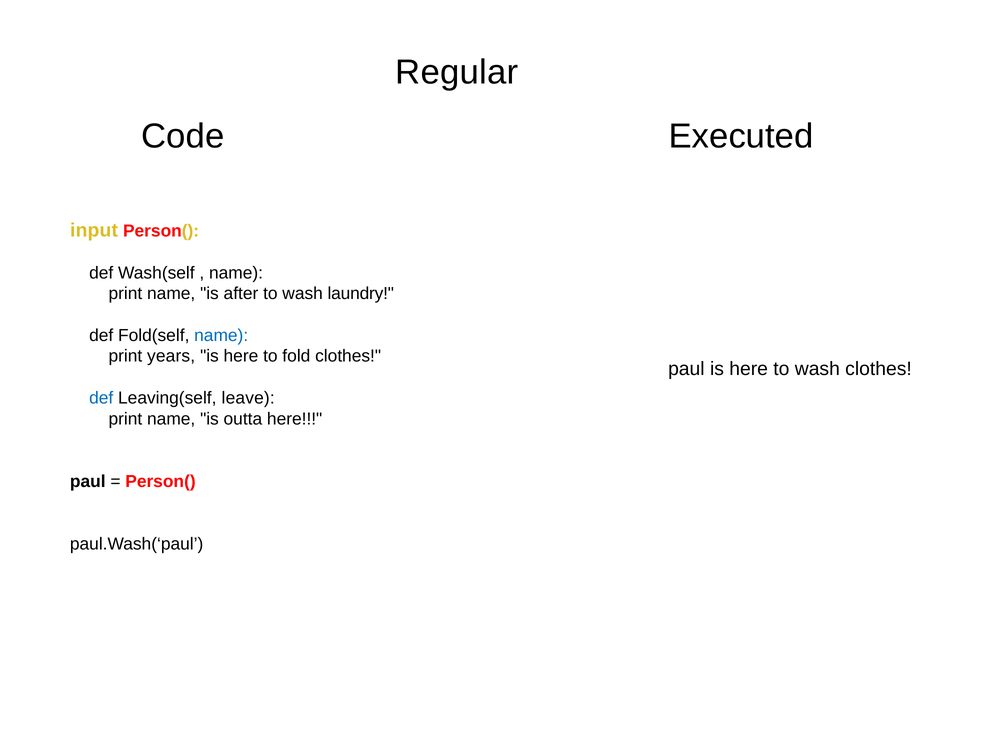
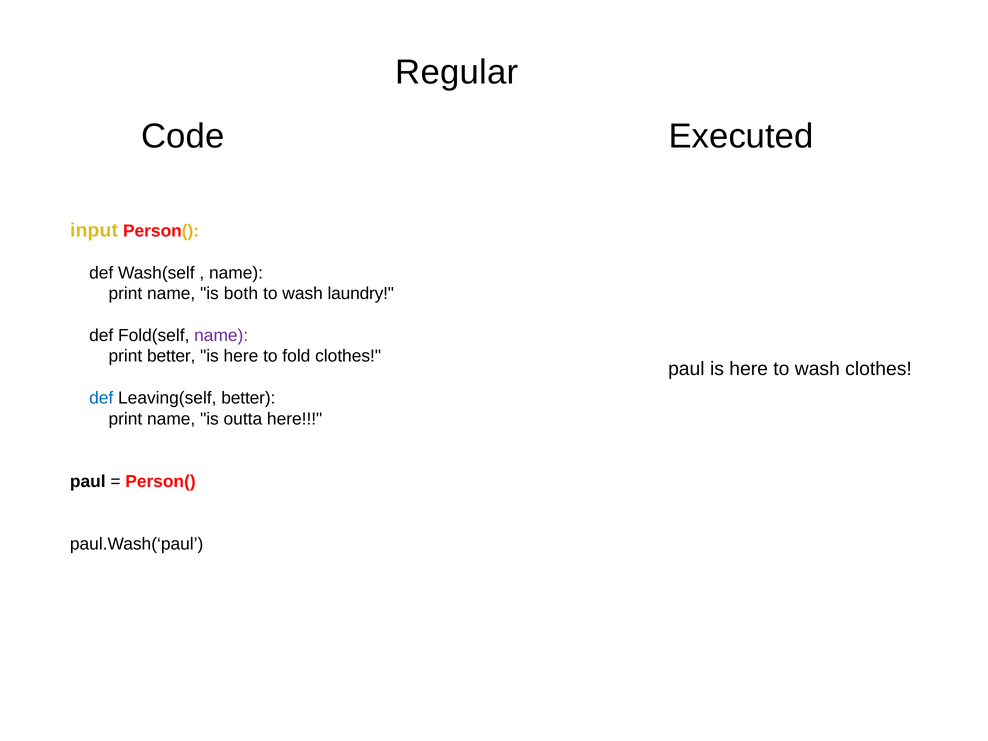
after: after -> both
name at (221, 335) colour: blue -> purple
print years: years -> better
Leaving(self leave: leave -> better
